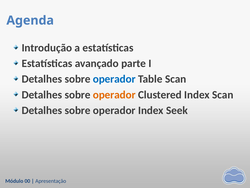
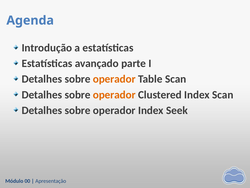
operador at (114, 79) colour: blue -> orange
